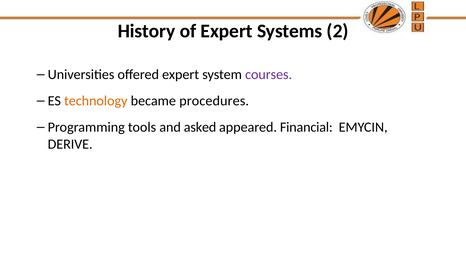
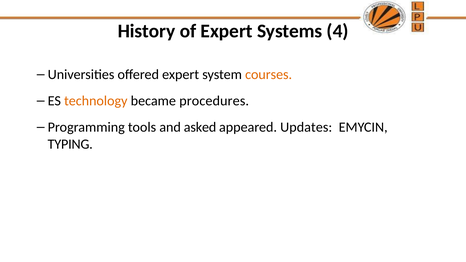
2: 2 -> 4
courses colour: purple -> orange
Financial: Financial -> Updates
DERIVE: DERIVE -> TYPING
